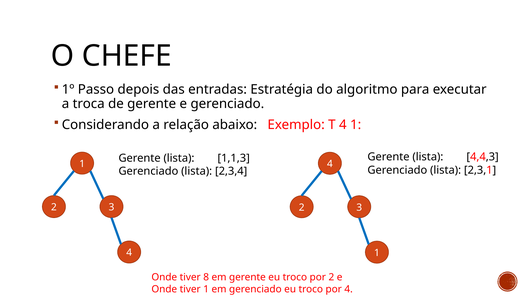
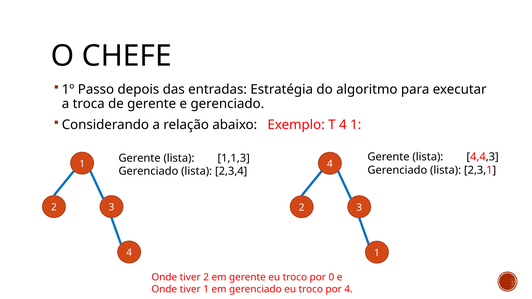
tiver 8: 8 -> 2
por 2: 2 -> 0
